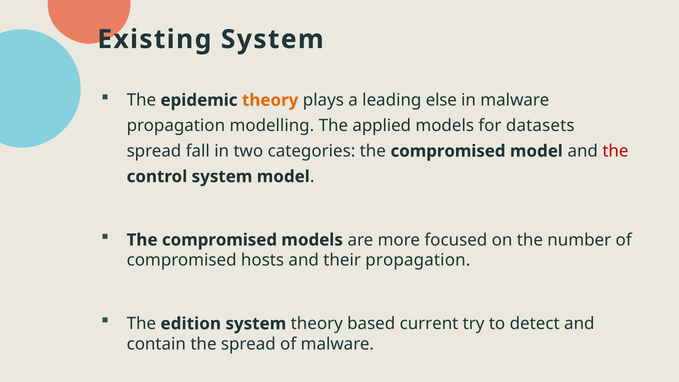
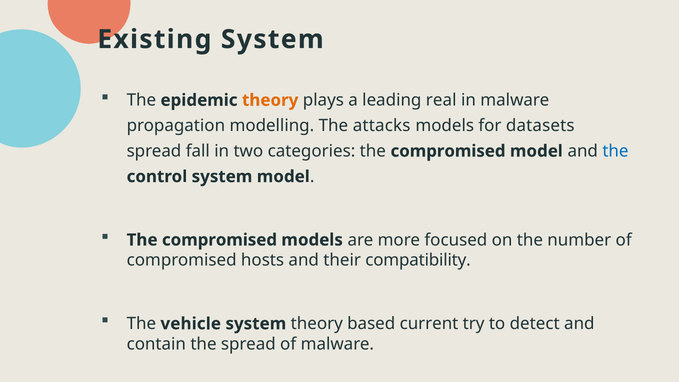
else: else -> real
applied: applied -> attacks
the at (615, 151) colour: red -> blue
their propagation: propagation -> compatibility
edition: edition -> vehicle
